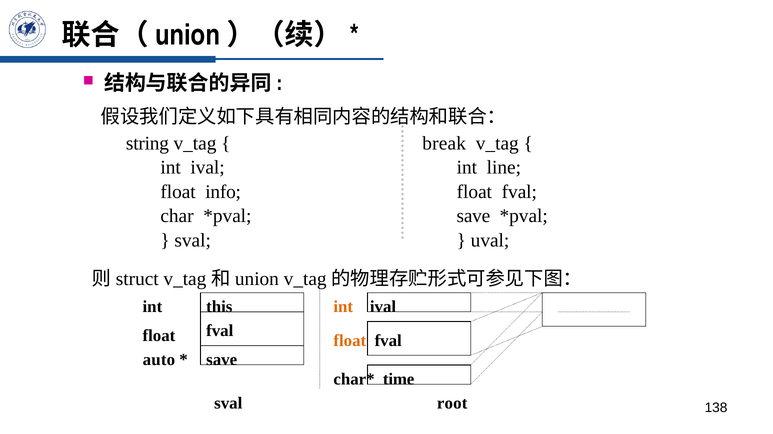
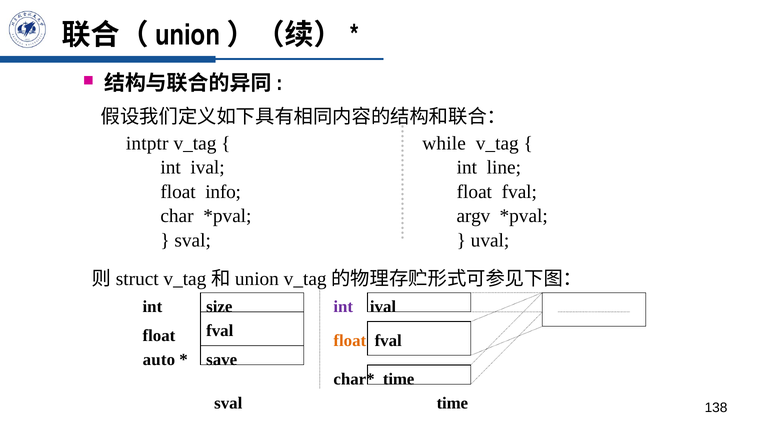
string: string -> intptr
break: break -> while
save at (473, 216): save -> argv
this: this -> size
int at (343, 307) colour: orange -> purple
sval root: root -> time
